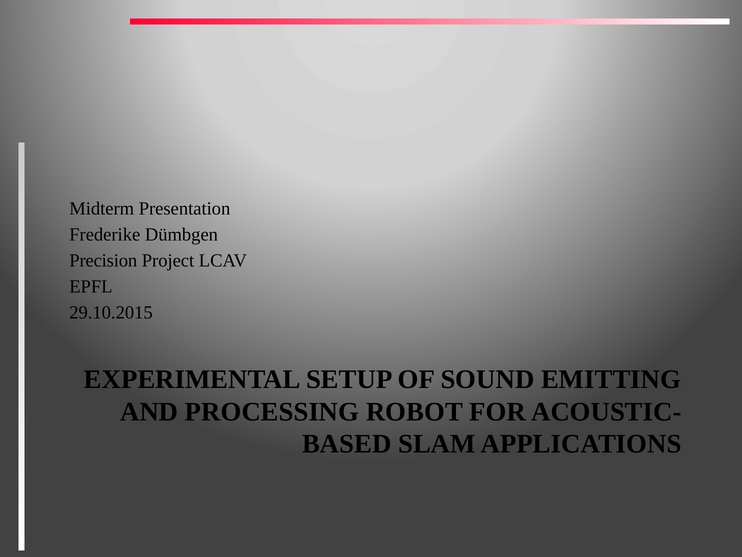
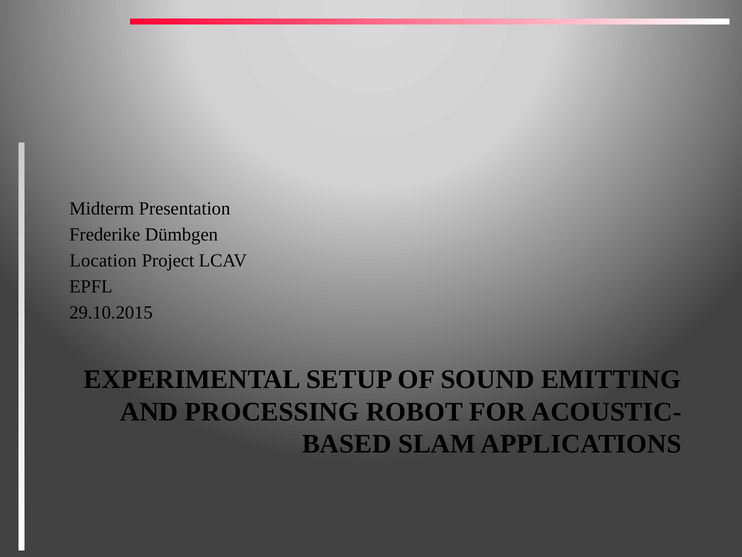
Precision: Precision -> Location
